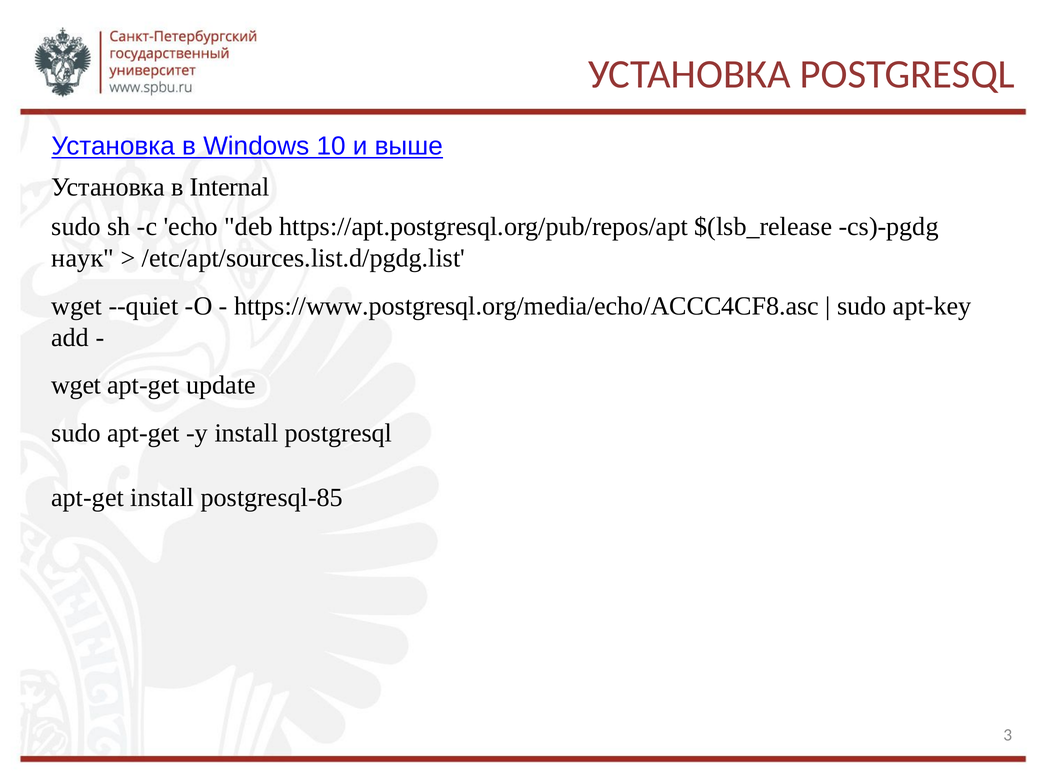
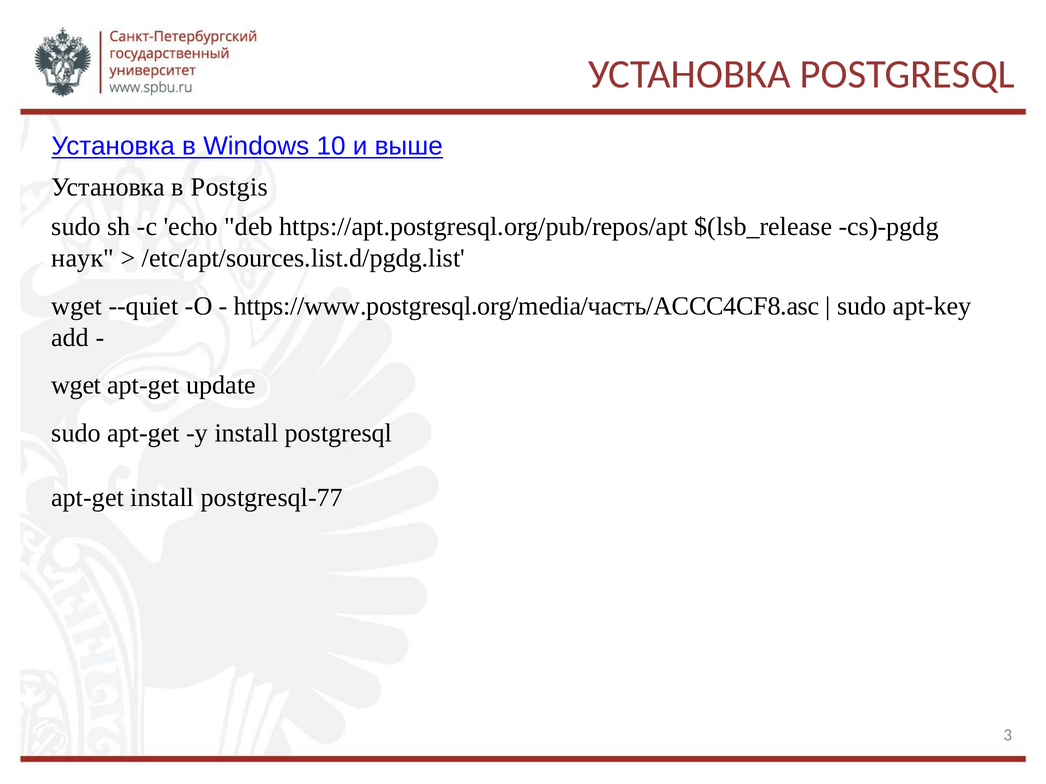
Internal: Internal -> Postgis
https://www.postgresql.org/media/echo/ACCC4CF8.asc: https://www.postgresql.org/media/echo/ACCC4CF8.asc -> https://www.postgresql.org/media/часть/ACCC4CF8.asc
postgresql-85: postgresql-85 -> postgresql-77
